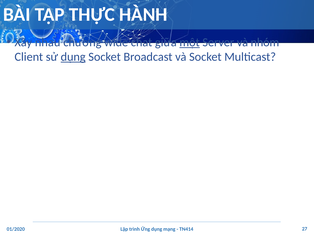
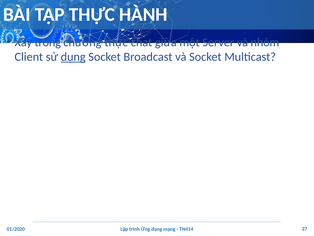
nhau: nhau -> trong
chương wide: wide -> thực
một underline: present -> none
